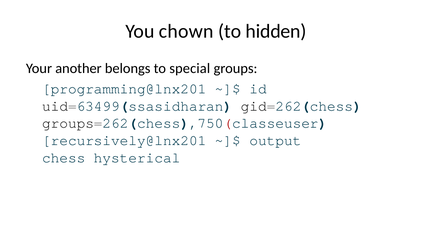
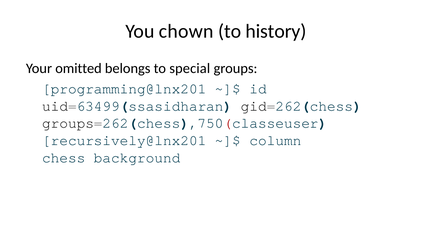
hidden: hidden -> history
another: another -> omitted
output: output -> column
hysterical: hysterical -> background
